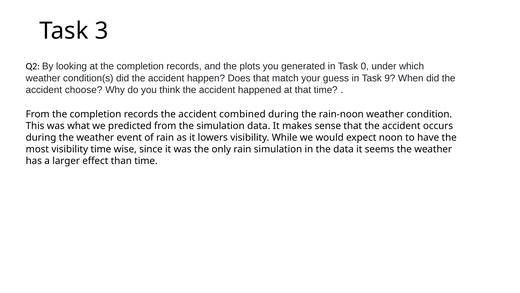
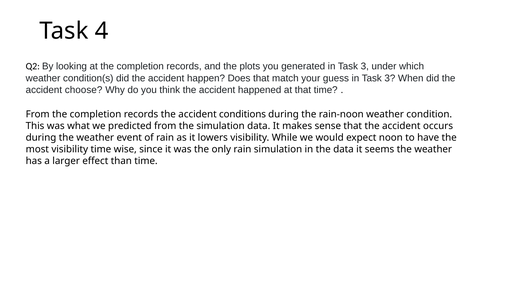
3: 3 -> 4
generated in Task 0: 0 -> 3
guess in Task 9: 9 -> 3
combined: combined -> conditions
